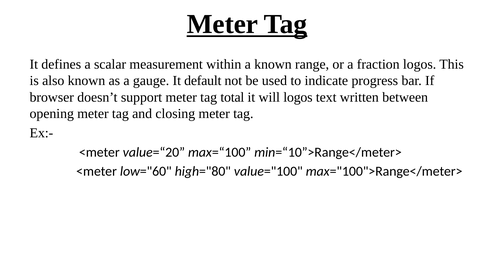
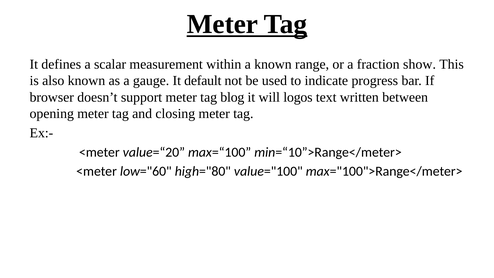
fraction logos: logos -> show
total: total -> blog
